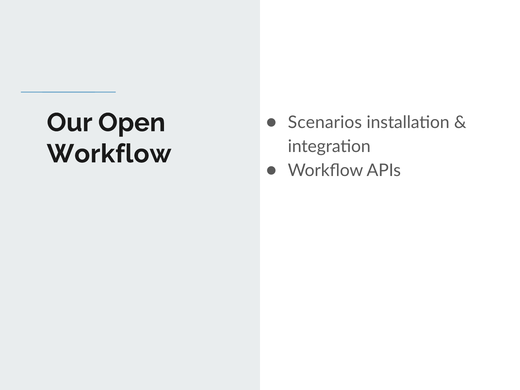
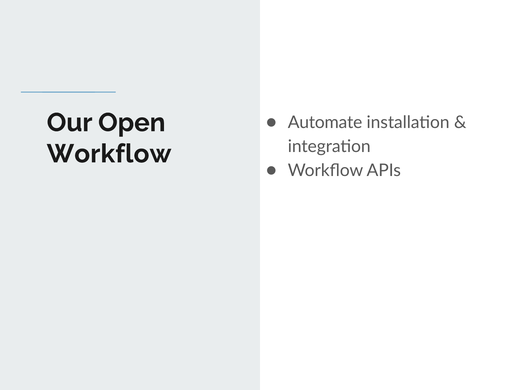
Scenarios: Scenarios -> Automate
